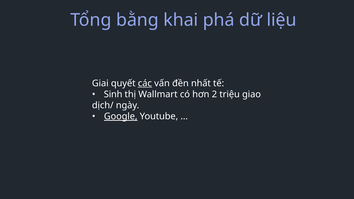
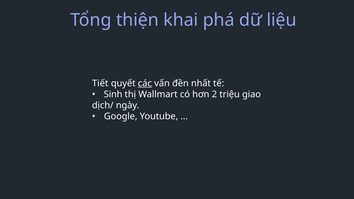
bằng: bằng -> thiện
Giai: Giai -> Tiết
Google underline: present -> none
